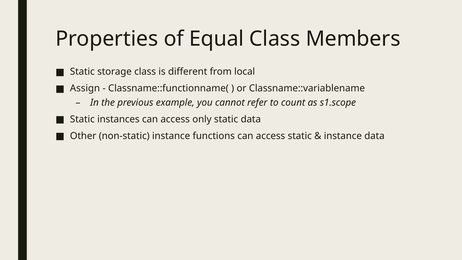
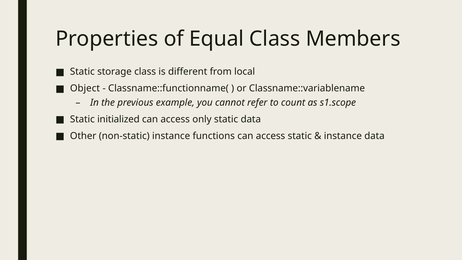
Assign: Assign -> Object
instances: instances -> initialized
